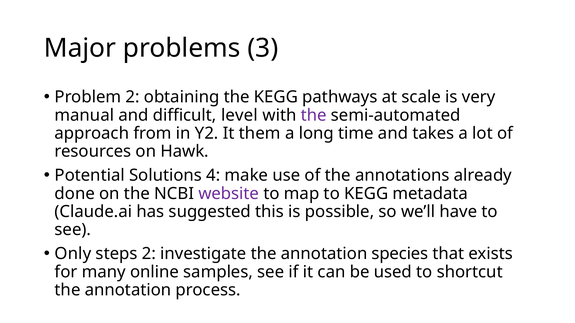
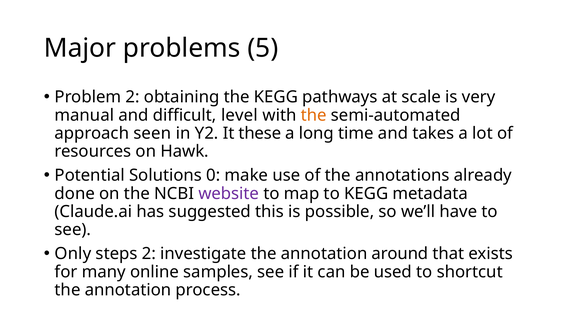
3: 3 -> 5
the at (314, 115) colour: purple -> orange
from: from -> seen
them: them -> these
4: 4 -> 0
species: species -> around
